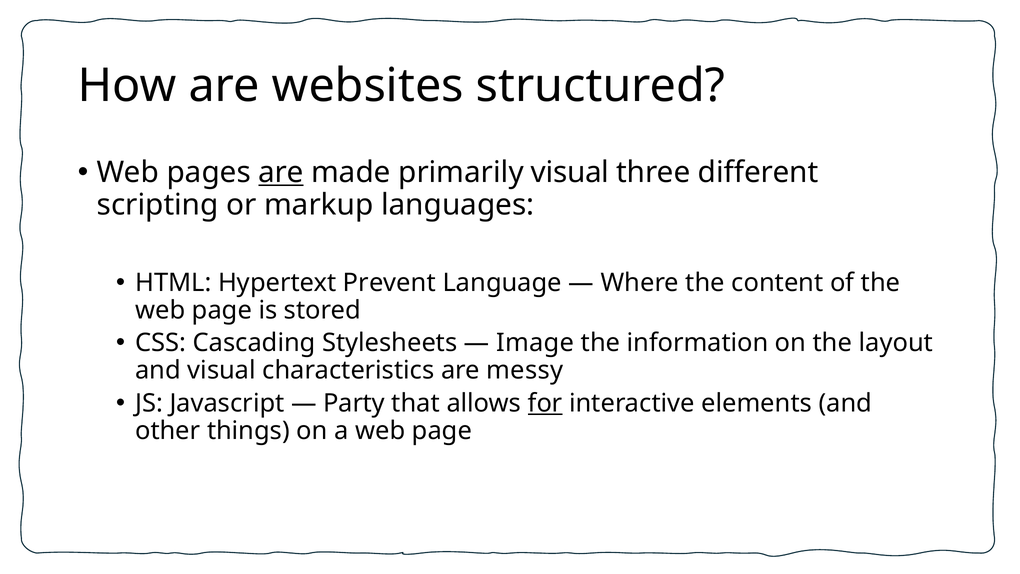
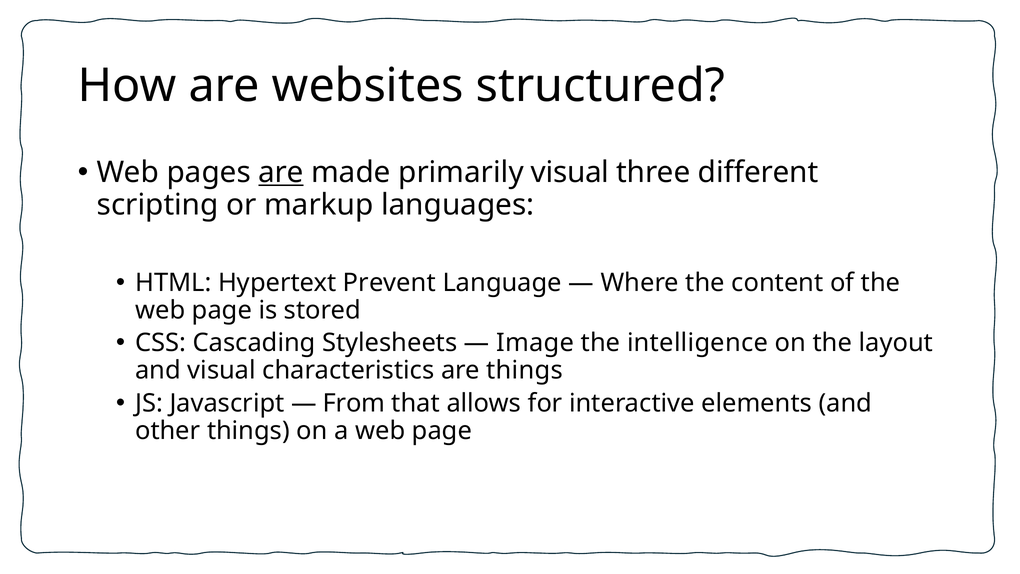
information: information -> intelligence
are messy: messy -> things
Party: Party -> From
for underline: present -> none
